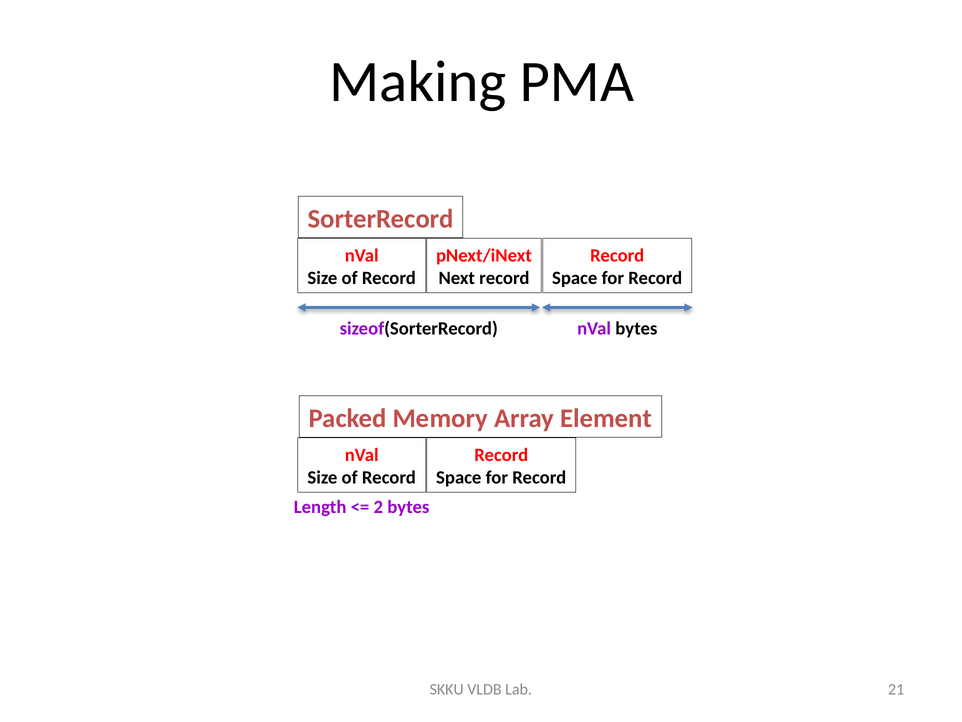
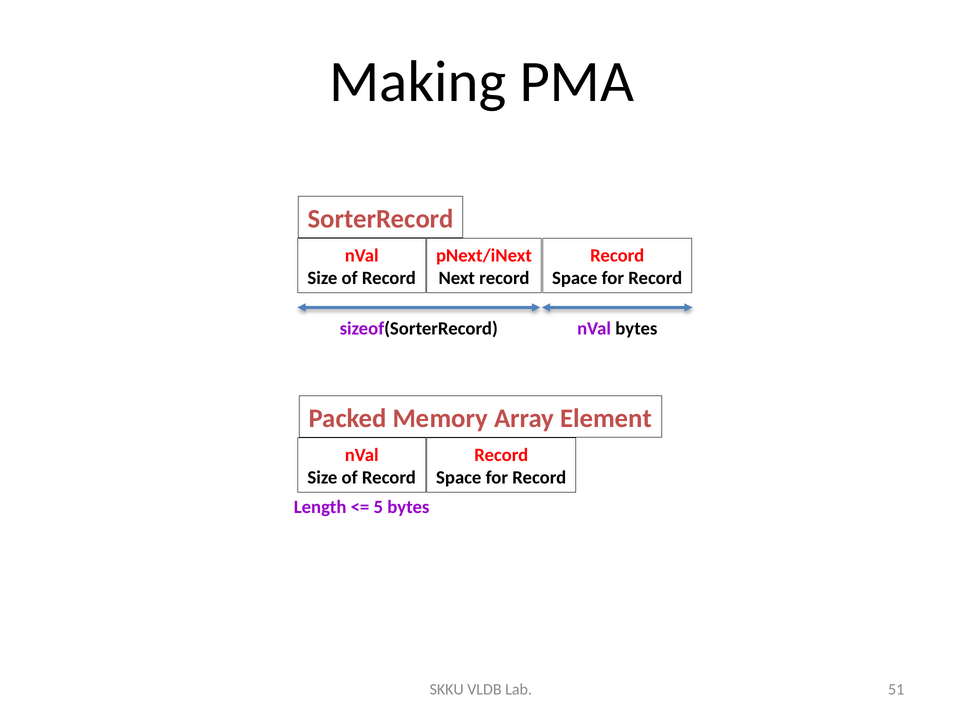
2: 2 -> 5
21: 21 -> 51
